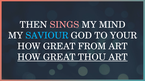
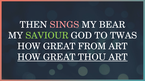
MIND: MIND -> BEAR
SAVIOUR colour: light blue -> light green
YOUR: YOUR -> TWAS
